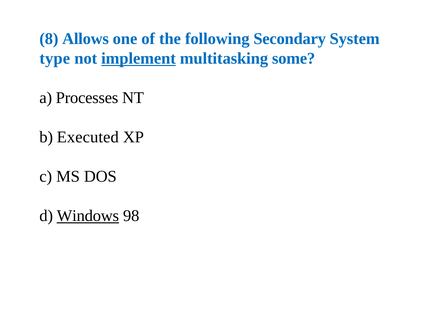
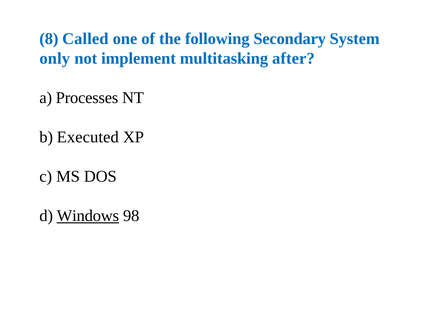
Allows: Allows -> Called
type: type -> only
implement underline: present -> none
some: some -> after
